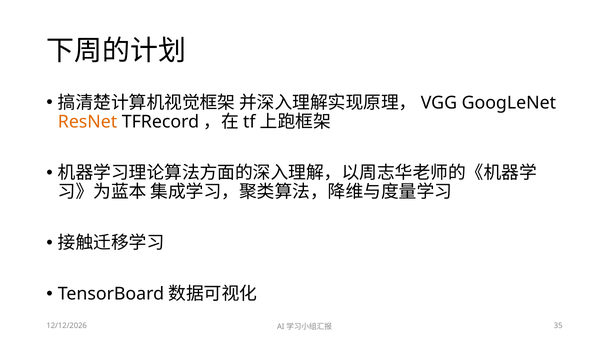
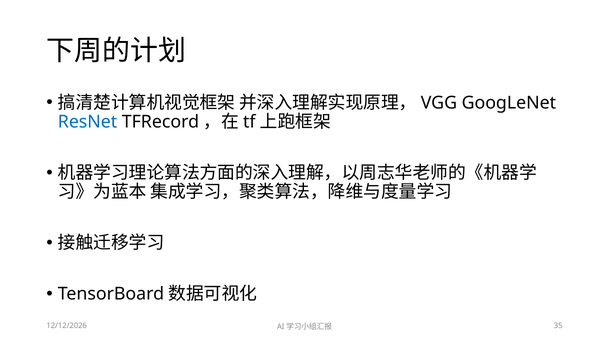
ResNet colour: orange -> blue
